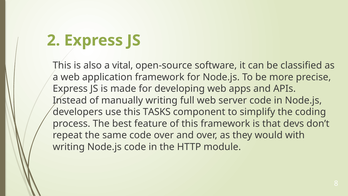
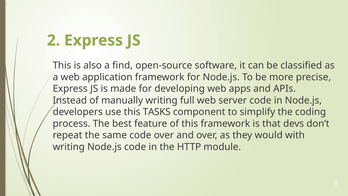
vital: vital -> find
